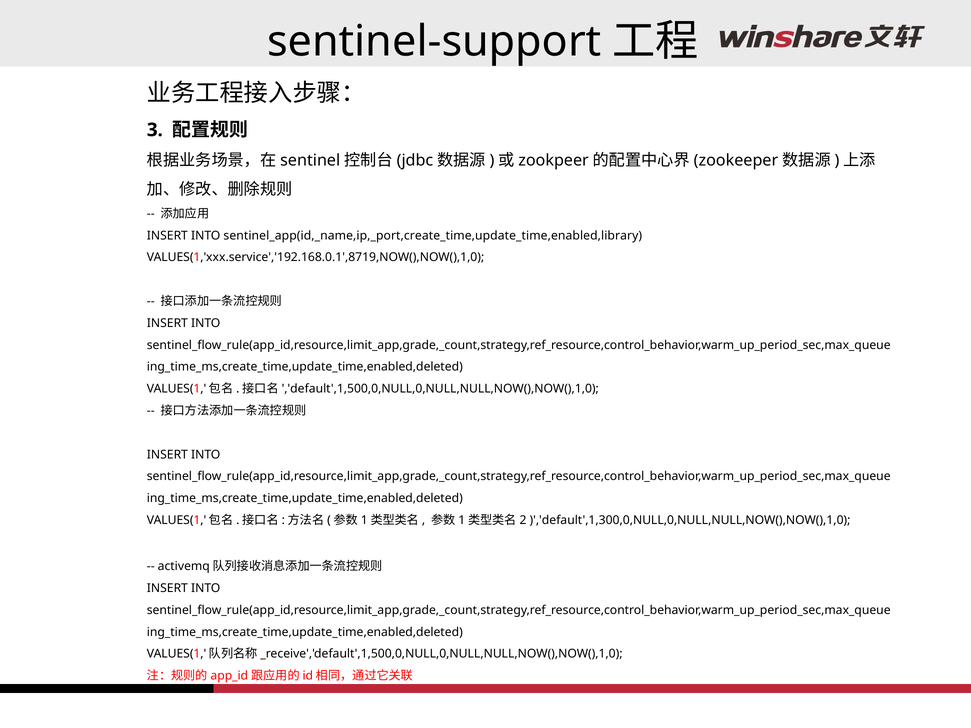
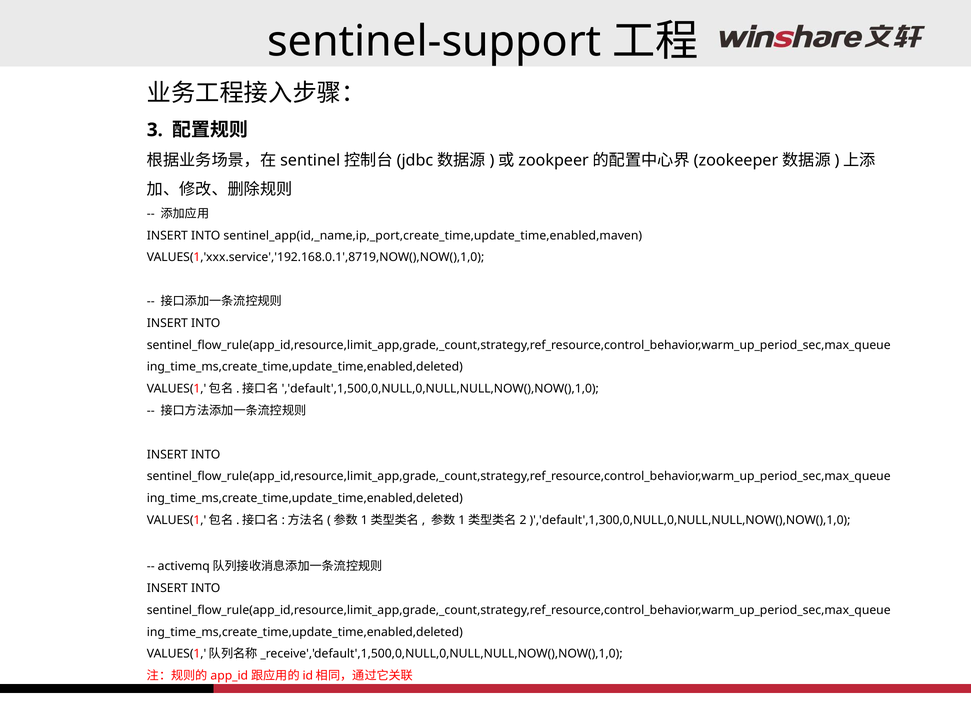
sentinel_app(id,_name,ip,_port,create_time,update_time,enabled,library: sentinel_app(id,_name,ip,_port,create_time,update_time,enabled,library -> sentinel_app(id,_name,ip,_port,create_time,update_time,enabled,maven
